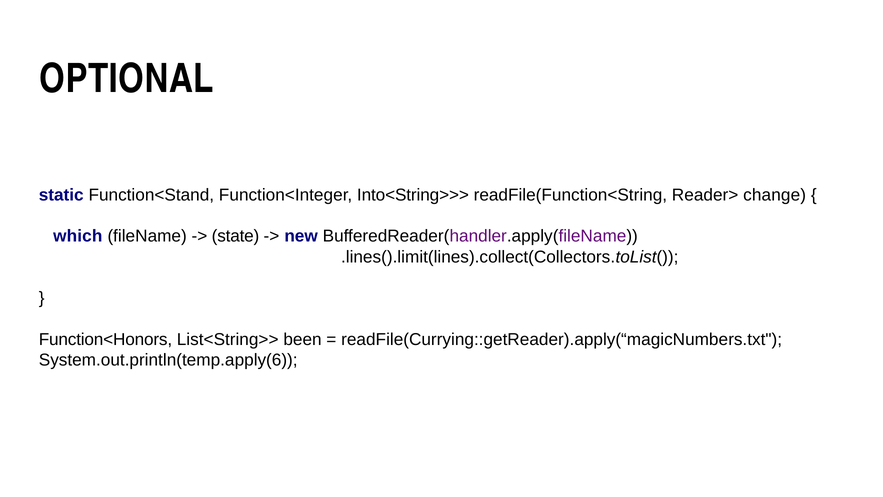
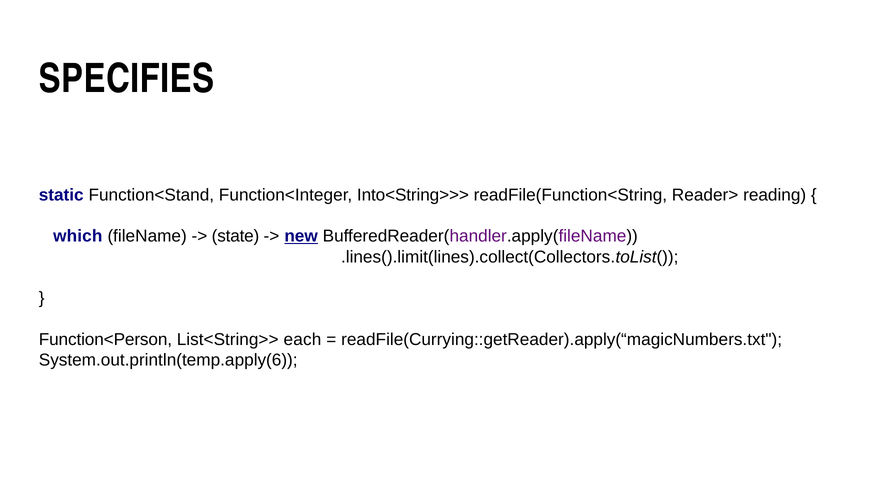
OPTIONAL: OPTIONAL -> SPECIFIES
change: change -> reading
new underline: none -> present
Function<Honors: Function<Honors -> Function<Person
been: been -> each
